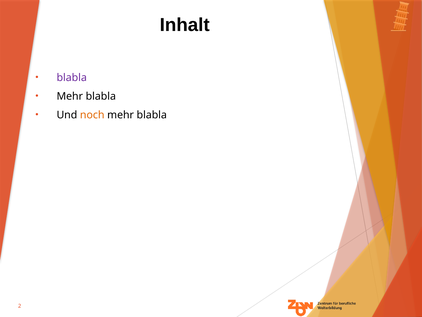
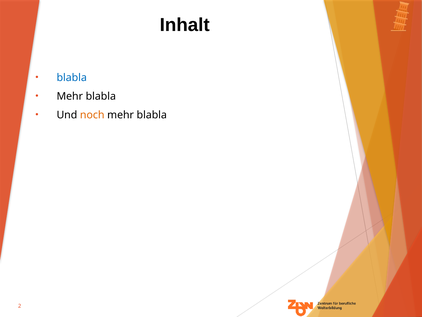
blabla at (72, 78) colour: purple -> blue
